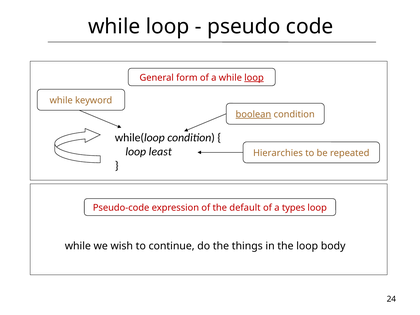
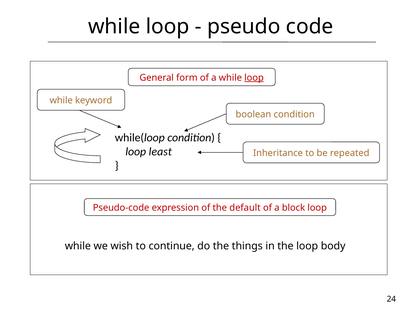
boolean underline: present -> none
Hierarchies: Hierarchies -> Inheritance
types: types -> block
